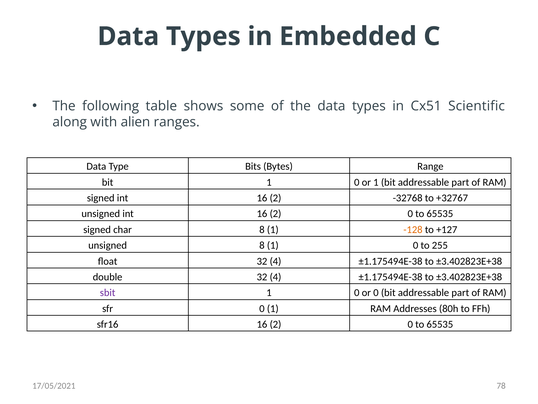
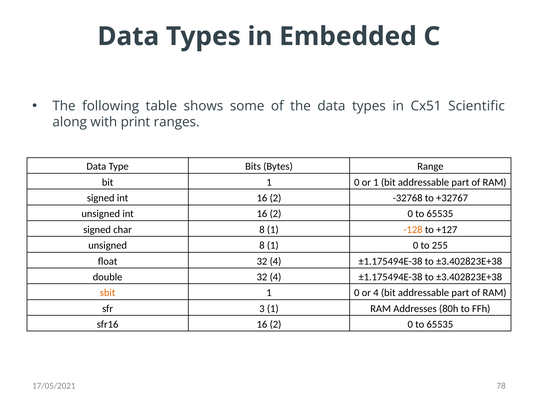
alien: alien -> print
sbit colour: purple -> orange
or 0: 0 -> 4
sfr 0: 0 -> 3
